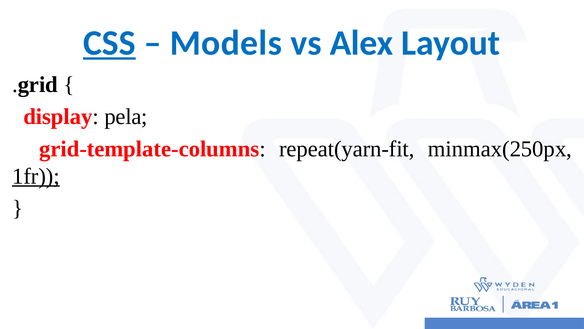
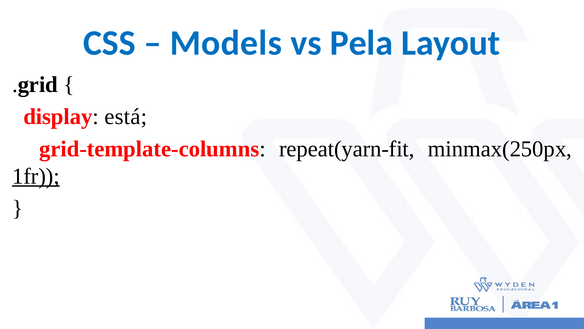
CSS underline: present -> none
Alex: Alex -> Pela
pela: pela -> está
